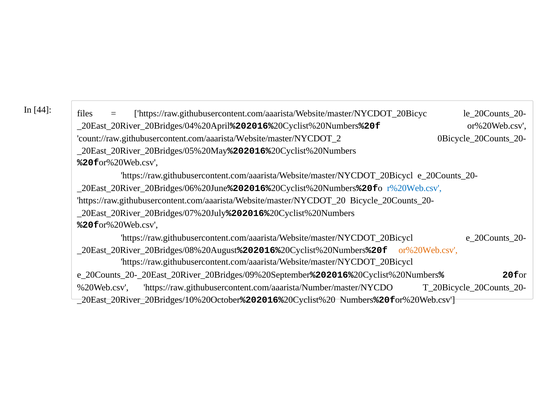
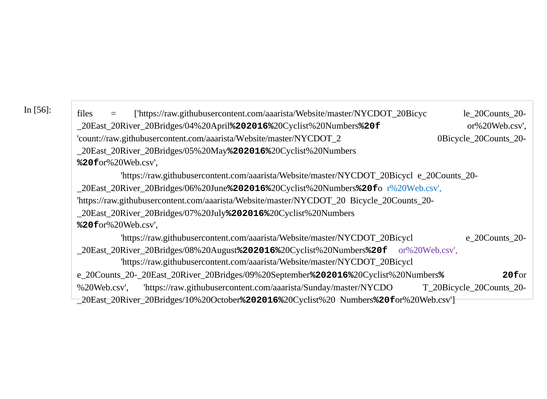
44: 44 -> 56
or%20Web.csv at (428, 250) colour: orange -> purple
https://raw.githubusercontent.com/aaarista/Number/master/NYCDO: https://raw.githubusercontent.com/aaarista/Number/master/NYCDO -> https://raw.githubusercontent.com/aaarista/Sunday/master/NYCDO
